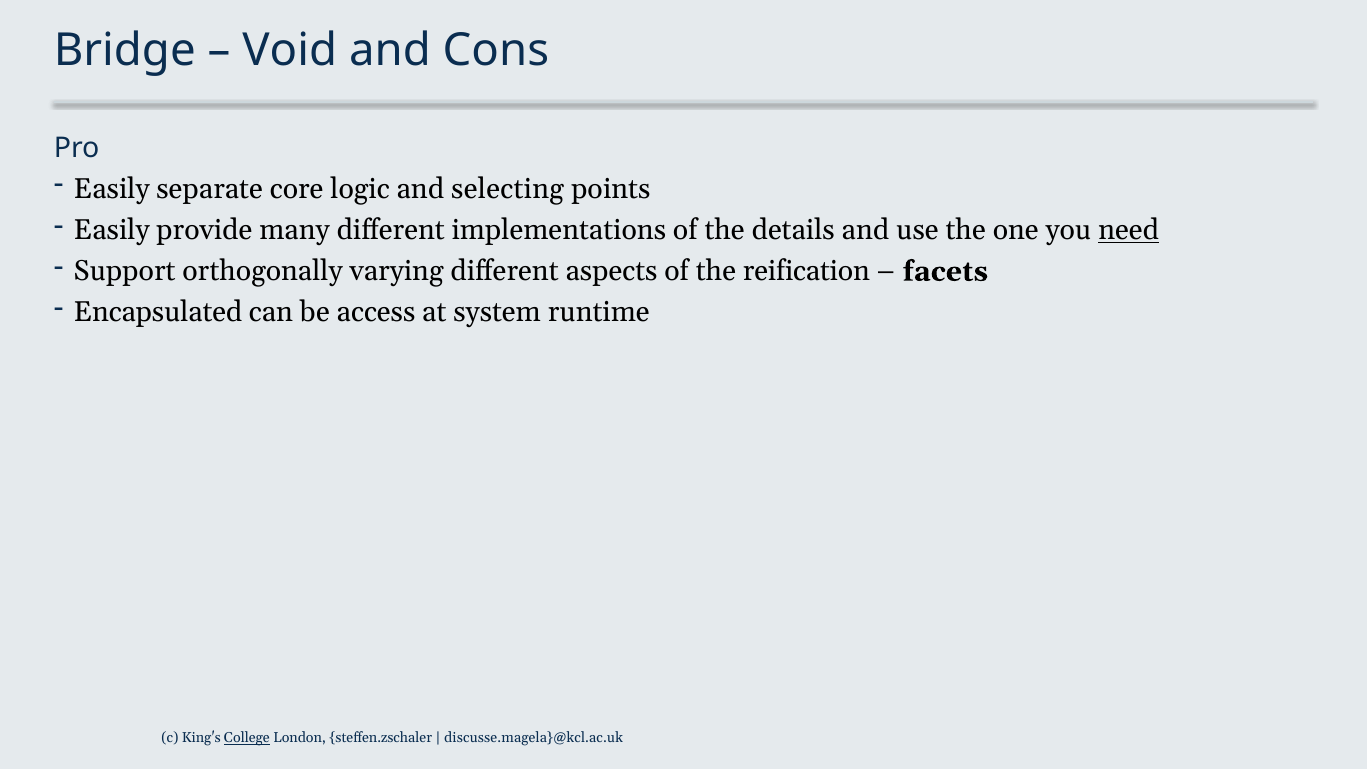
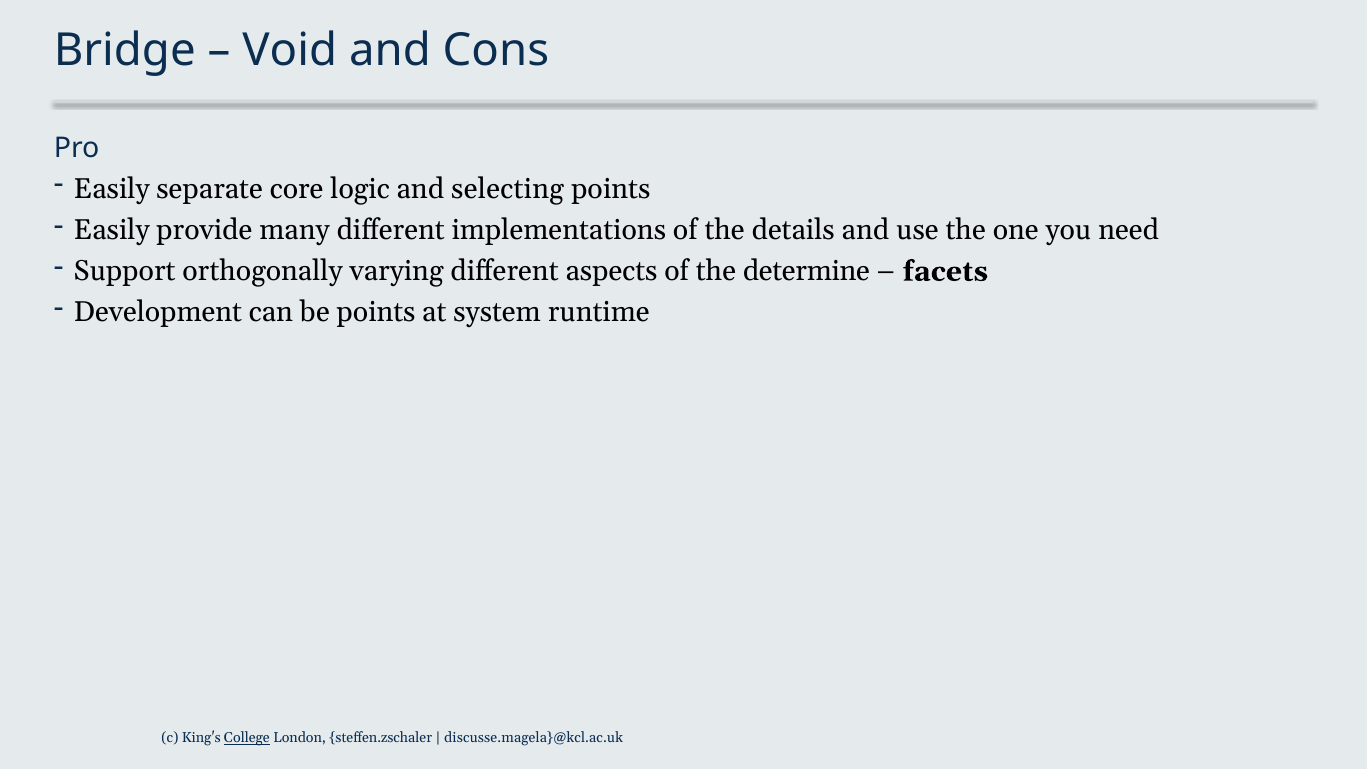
need underline: present -> none
reification: reification -> determine
Encapsulated: Encapsulated -> Development
be access: access -> points
